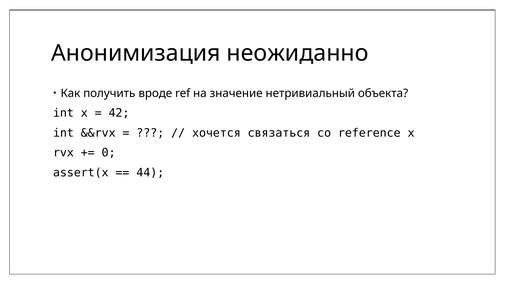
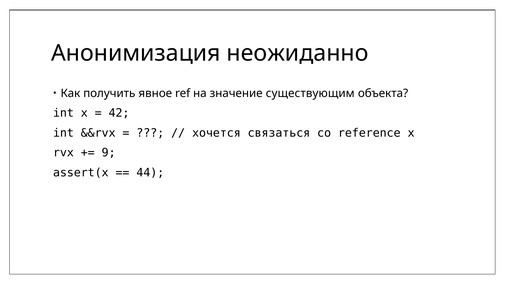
вроде: вроде -> явное
нетривиальный: нетривиальный -> существующим
0: 0 -> 9
